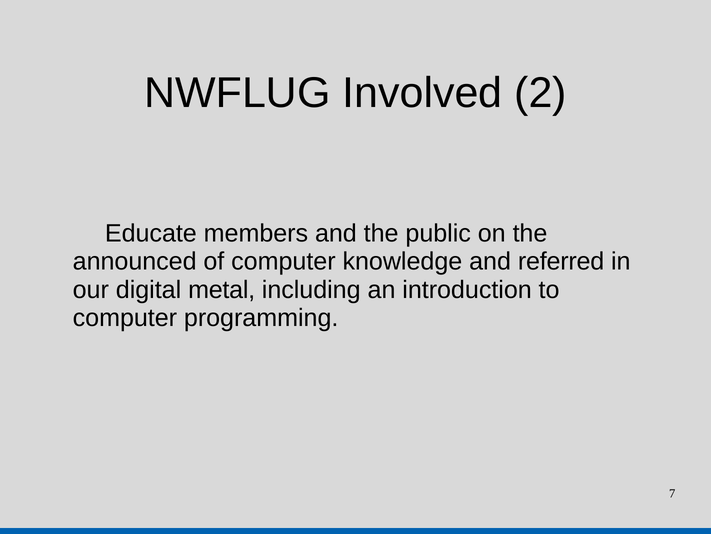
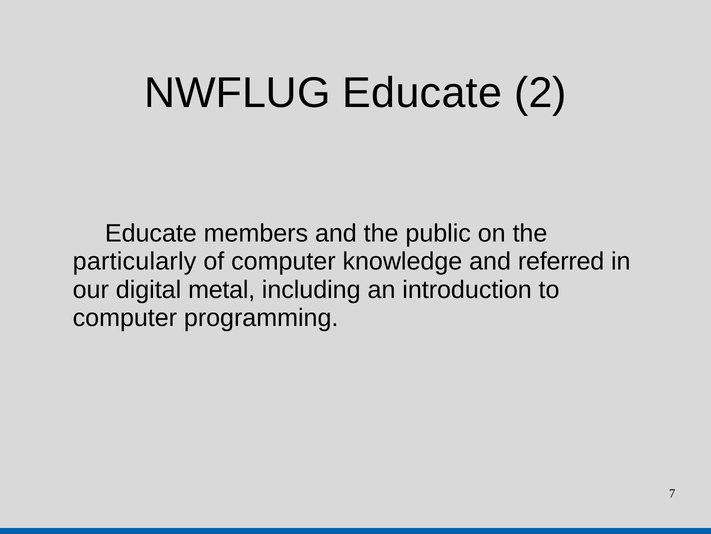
NWFLUG Involved: Involved -> Educate
announced: announced -> particularly
